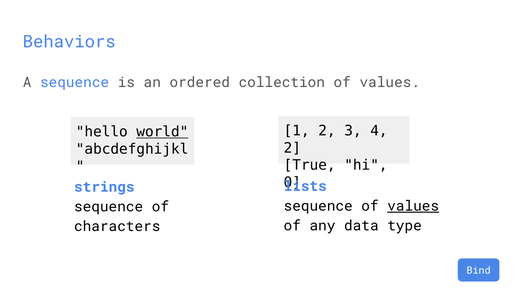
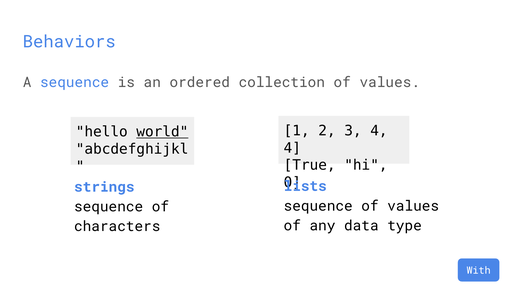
2 at (292, 148): 2 -> 4
values at (413, 206) underline: present -> none
Bind: Bind -> With
